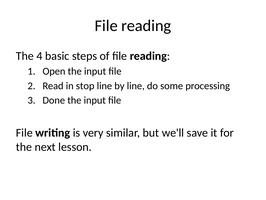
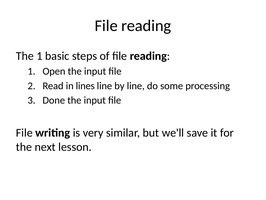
The 4: 4 -> 1
stop: stop -> lines
